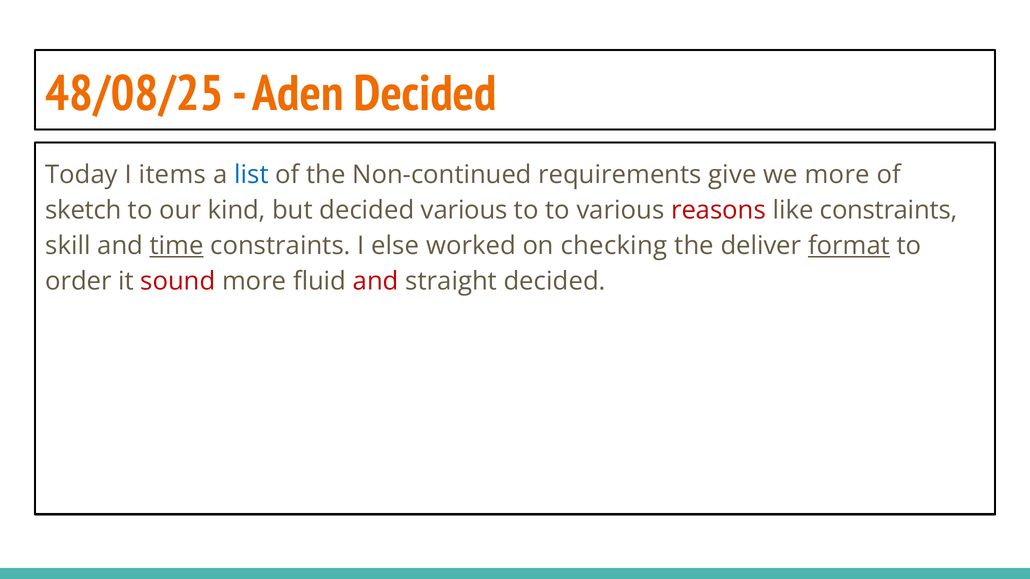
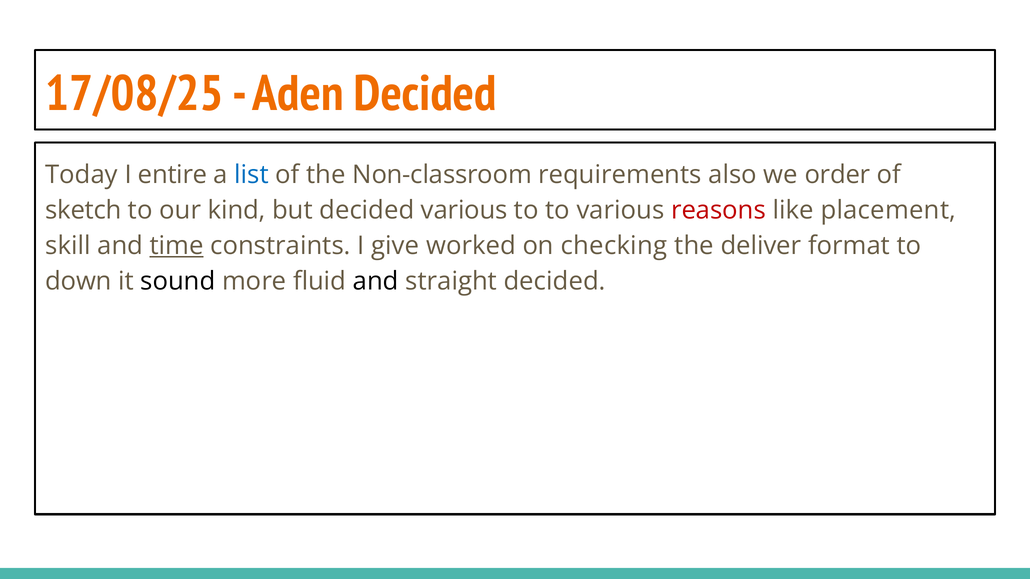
48/08/25: 48/08/25 -> 17/08/25
items: items -> entire
Non-continued: Non-continued -> Non-classroom
give: give -> also
we more: more -> order
like constraints: constraints -> placement
else: else -> give
format underline: present -> none
order: order -> down
sound colour: red -> black
and at (376, 281) colour: red -> black
